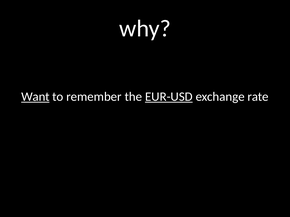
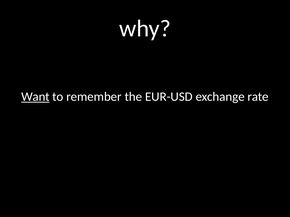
EUR-USD underline: present -> none
